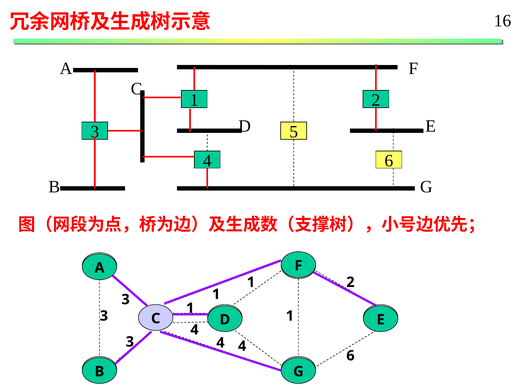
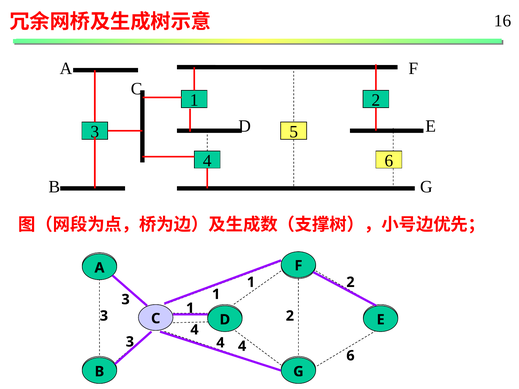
1 at (290, 316): 1 -> 2
